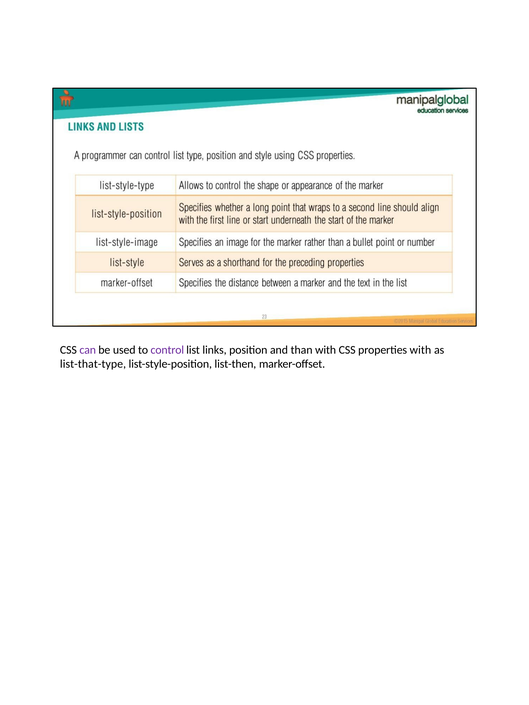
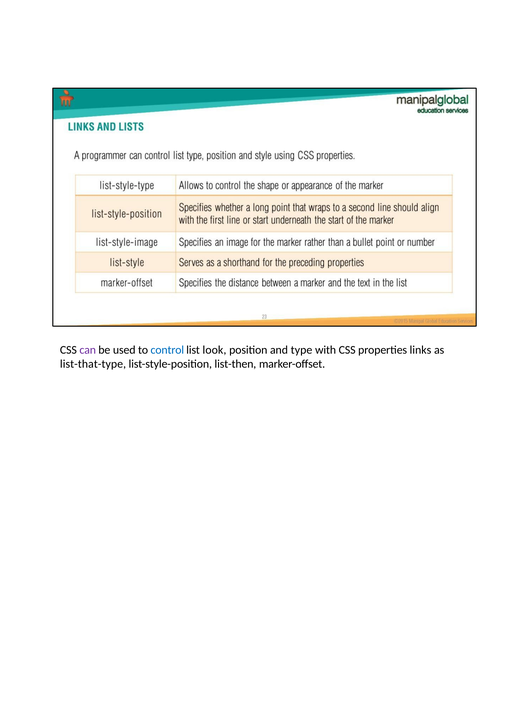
control colour: purple -> blue
links: links -> look
than: than -> type
properties with: with -> links
